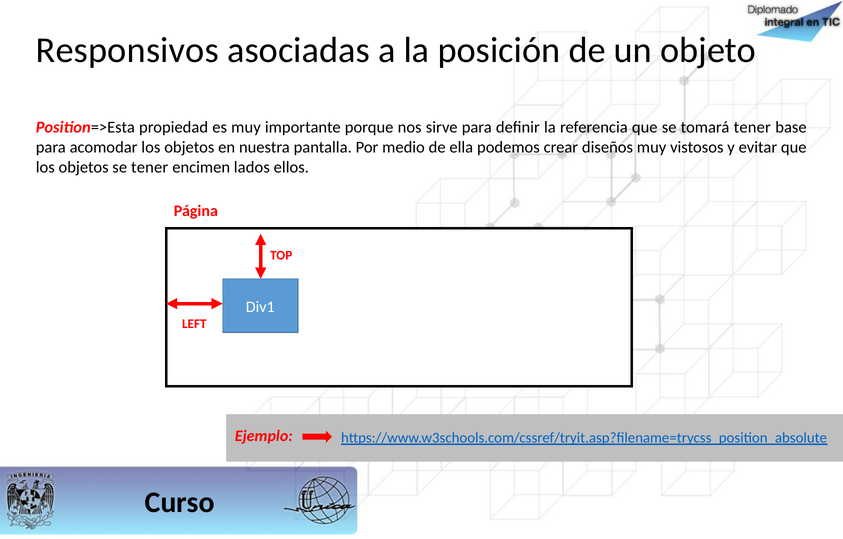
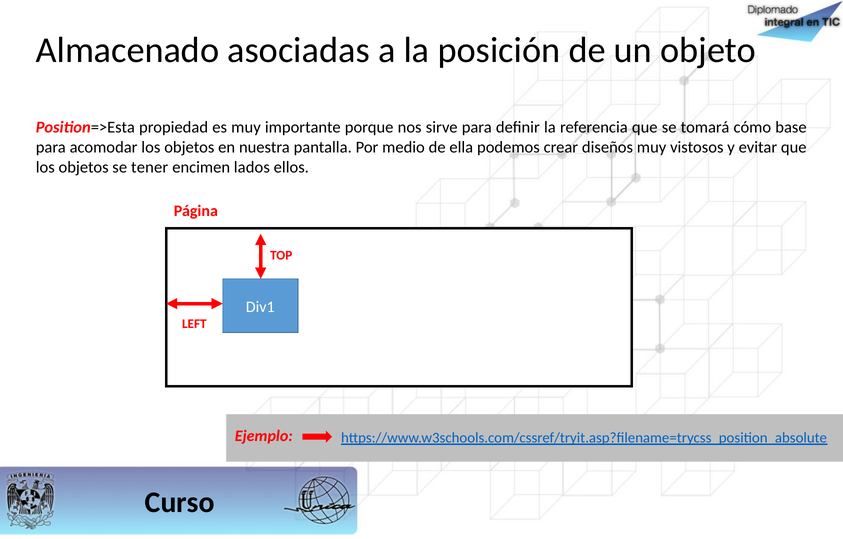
Responsivos: Responsivos -> Almacenado
tomará tener: tener -> cómo
